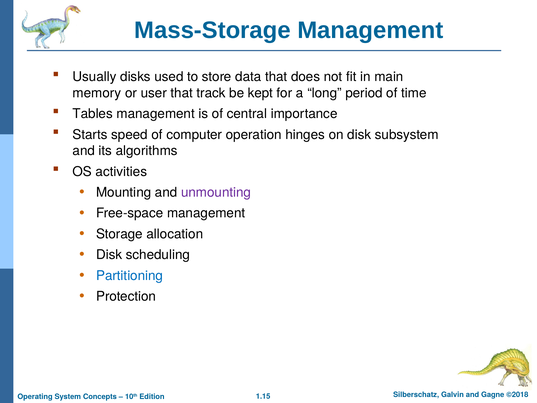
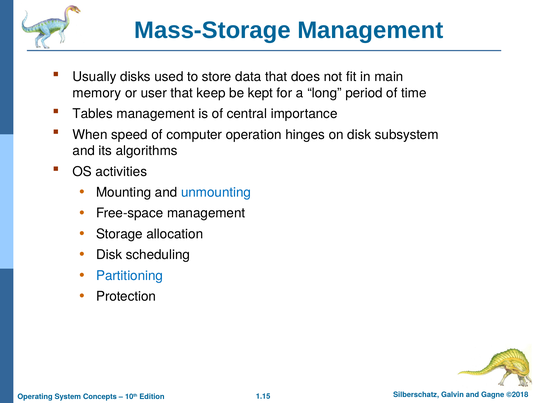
track: track -> keep
Starts: Starts -> When
unmounting colour: purple -> blue
